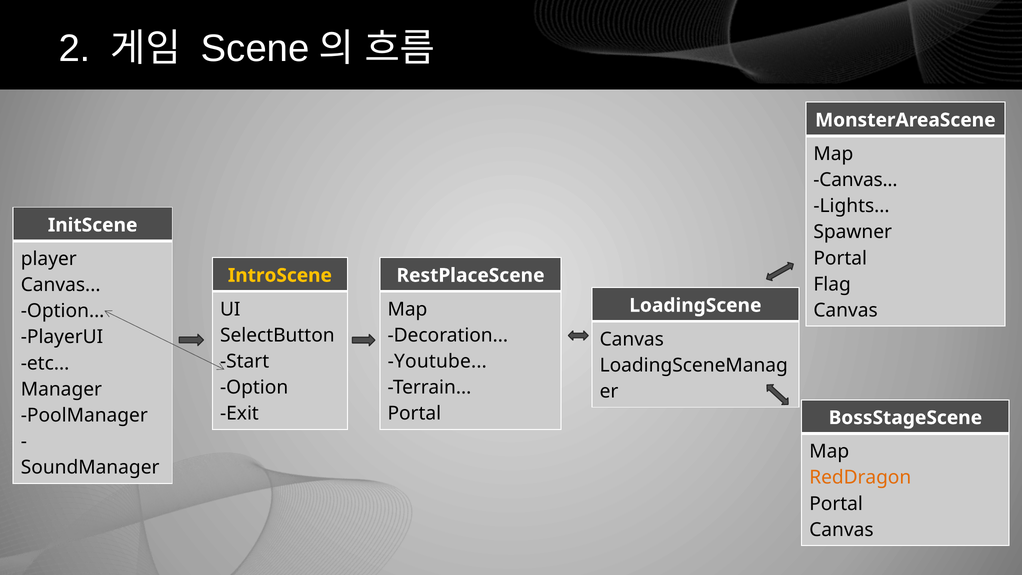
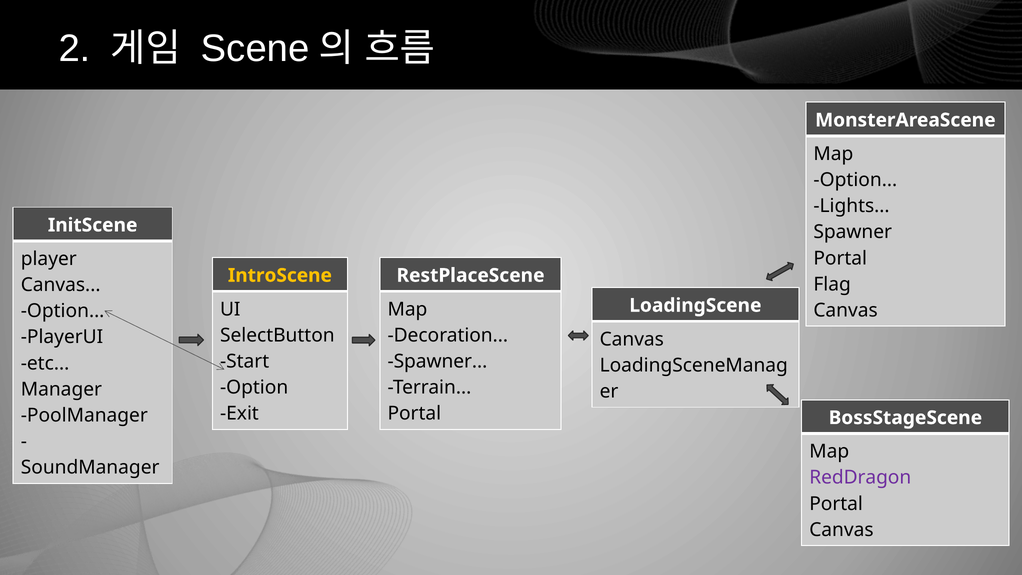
Canvas at (855, 180): Canvas -> Option
Youtube at (437, 361): Youtube -> Spawner
RedDragon colour: orange -> purple
